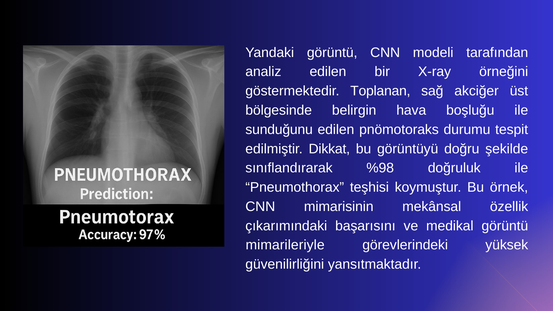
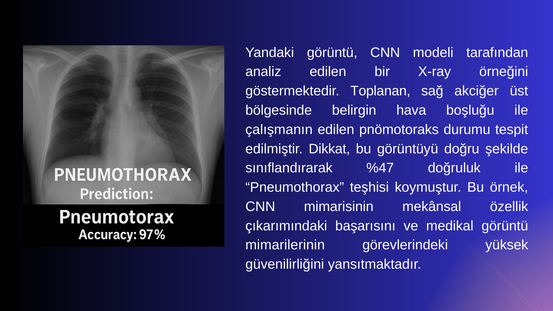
sunduğunu: sunduğunu -> çalışmanın
%98: %98 -> %47
mimarileriyle: mimarileriyle -> mimarilerinin
